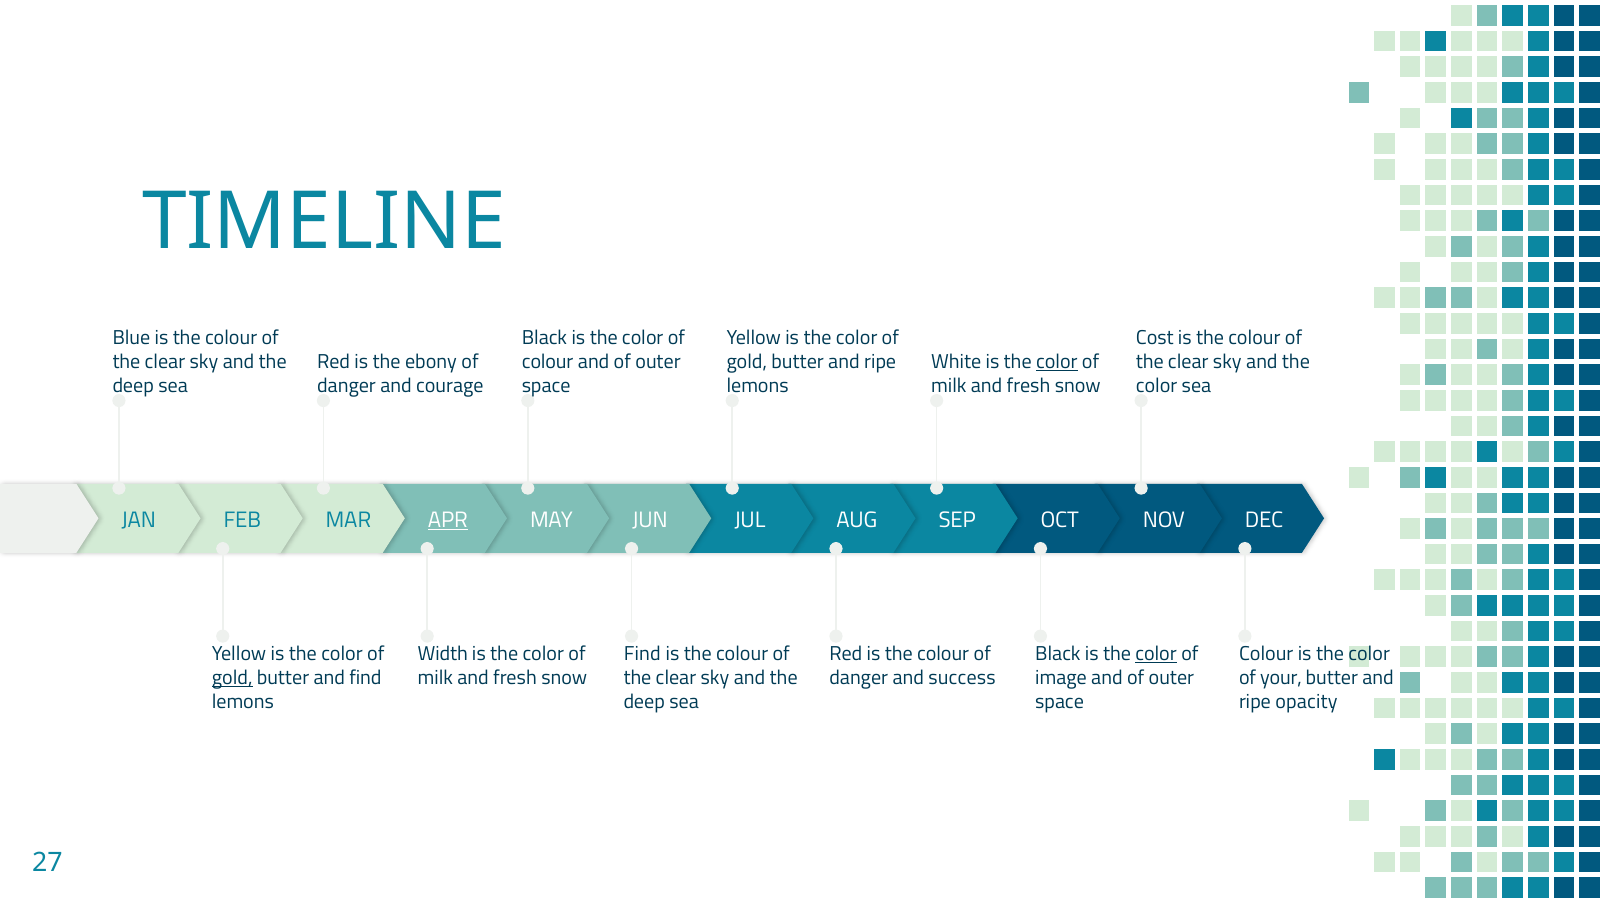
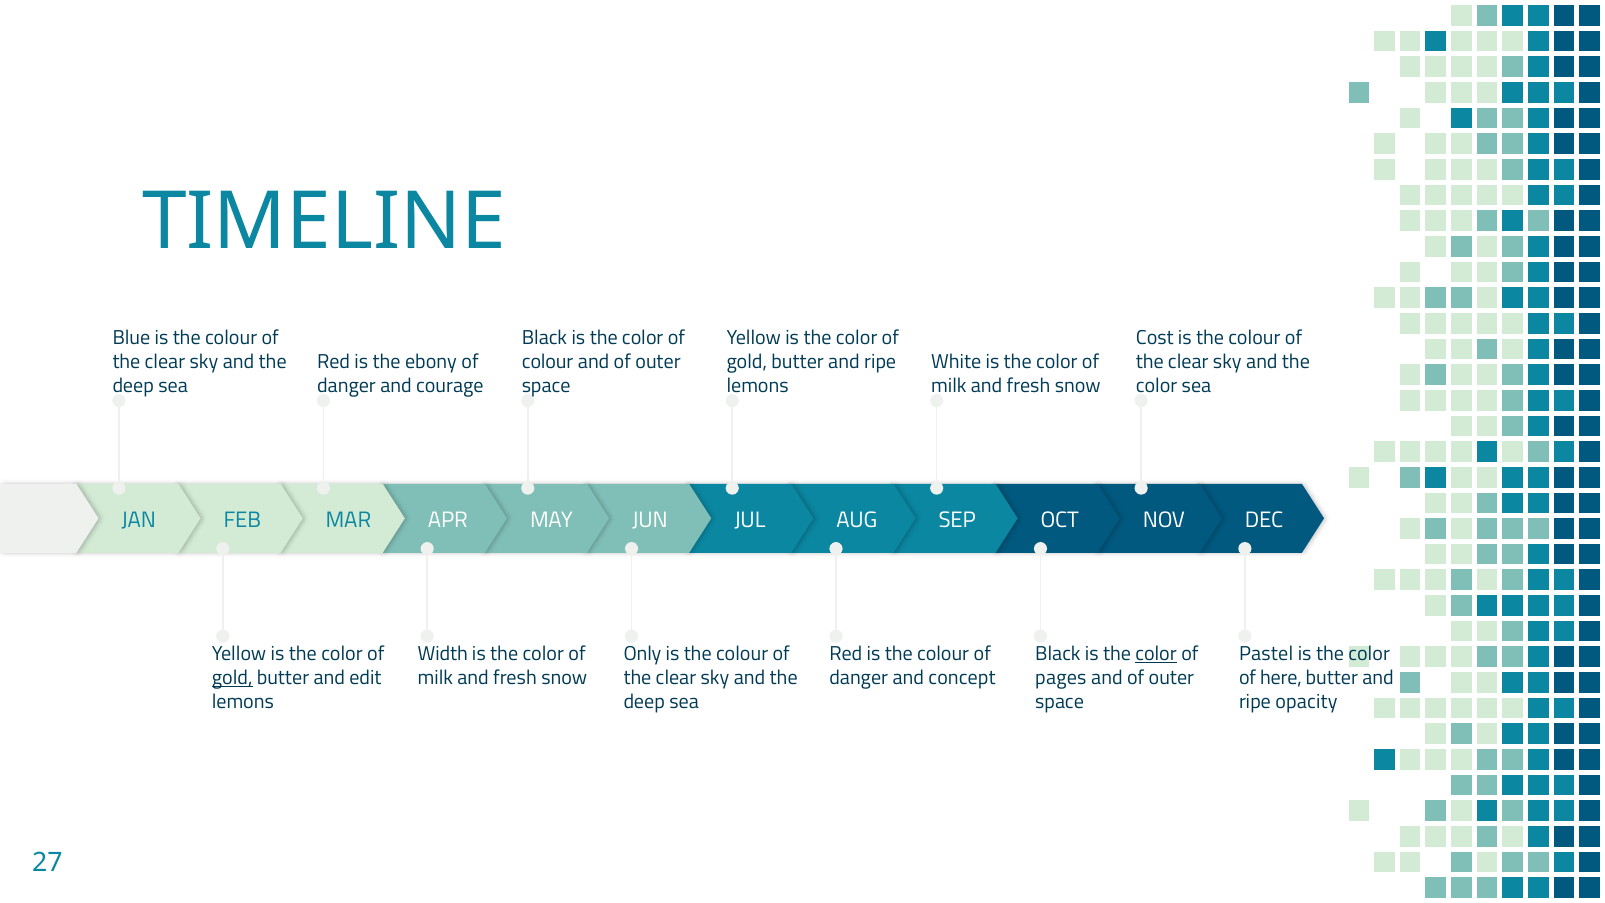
color at (1057, 362) underline: present -> none
APR underline: present -> none
Find at (642, 654): Find -> Only
Colour at (1266, 654): Colour -> Pastel
and find: find -> edit
success: success -> concept
image: image -> pages
your: your -> here
